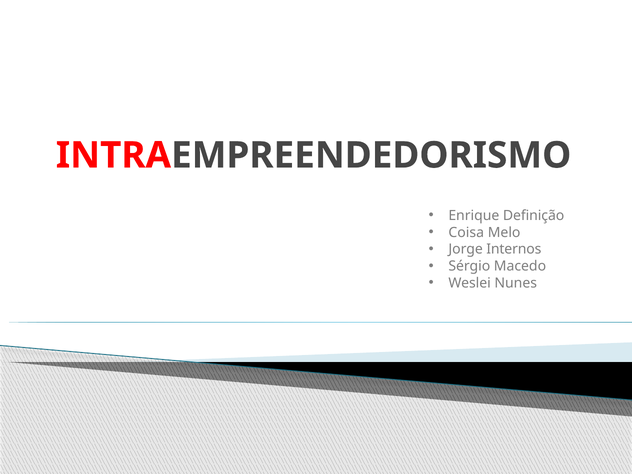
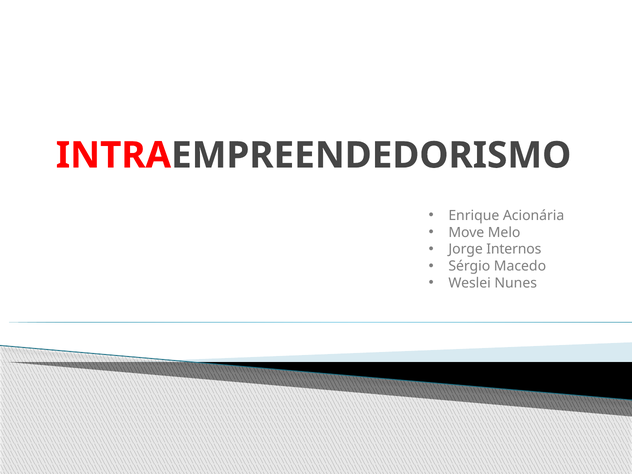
Definição: Definição -> Acionária
Coisa: Coisa -> Move
